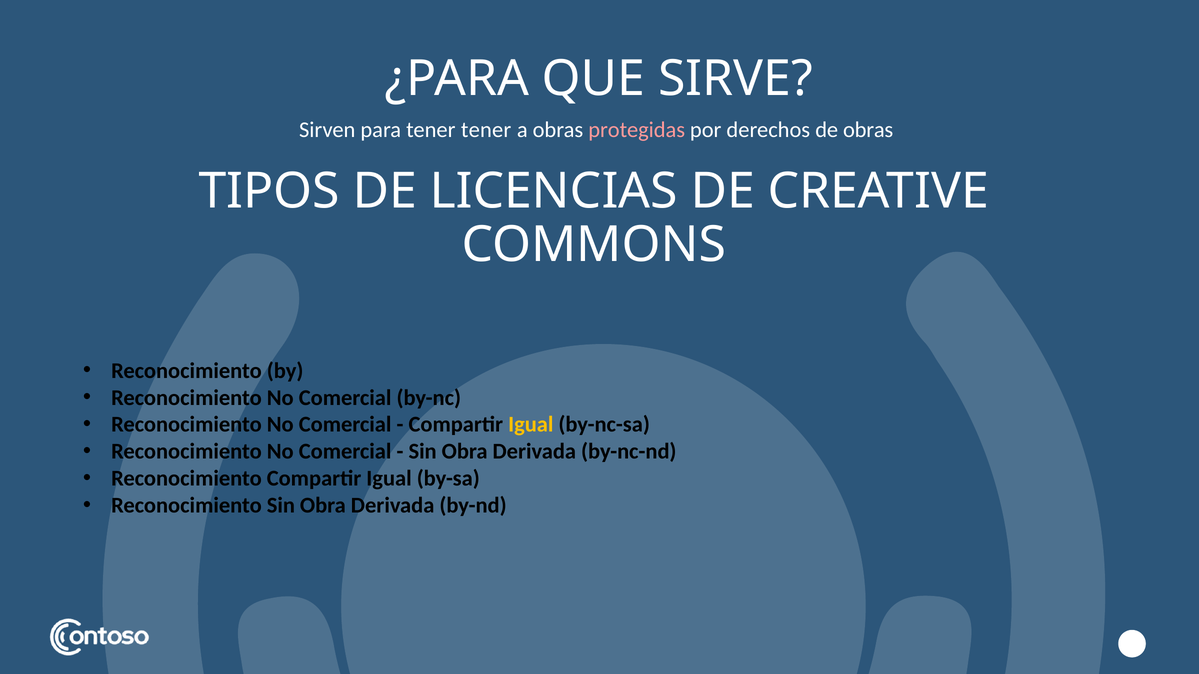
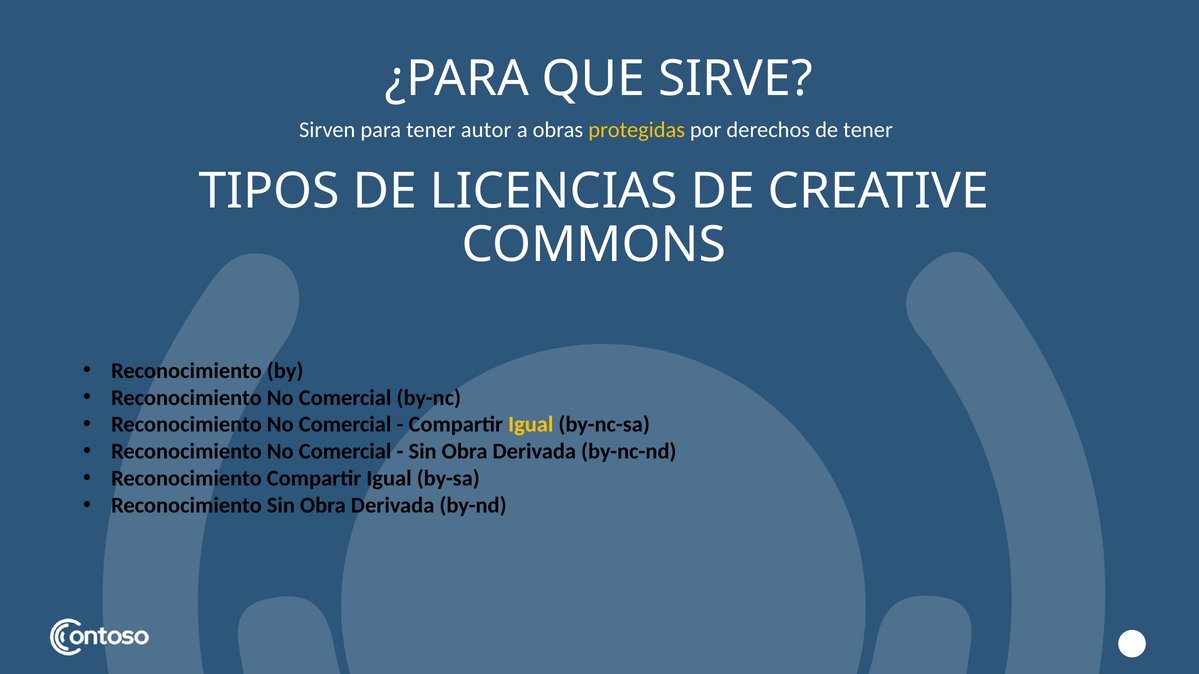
tener tener: tener -> autor
protegidas colour: pink -> yellow
de obras: obras -> tener
